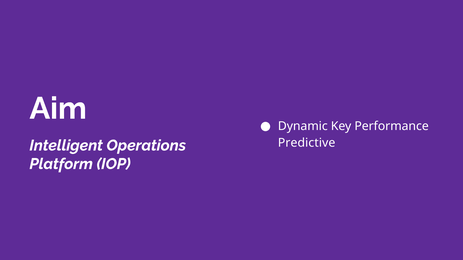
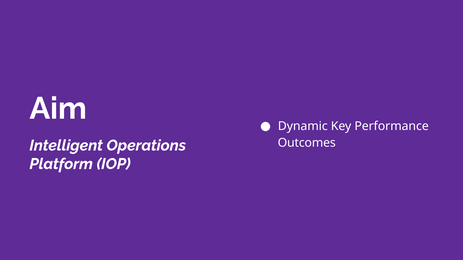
Predictive: Predictive -> Outcomes
